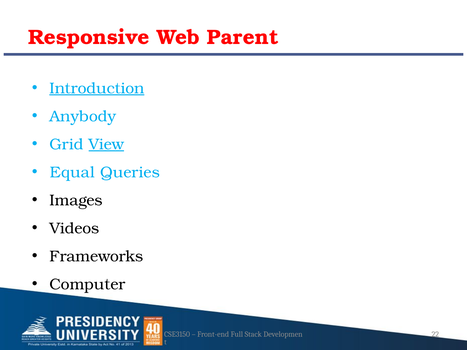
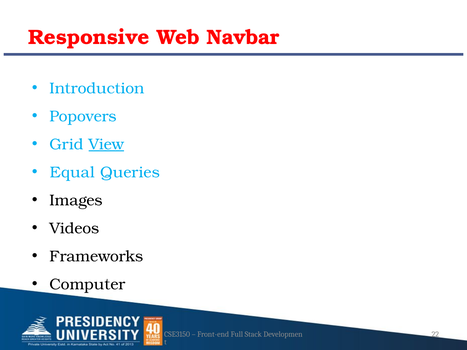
Parent: Parent -> Navbar
Introduction underline: present -> none
Anybody: Anybody -> Popovers
